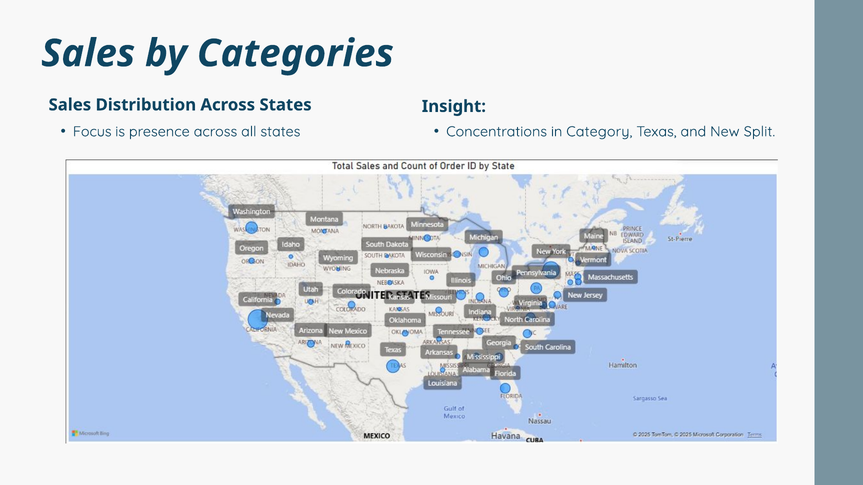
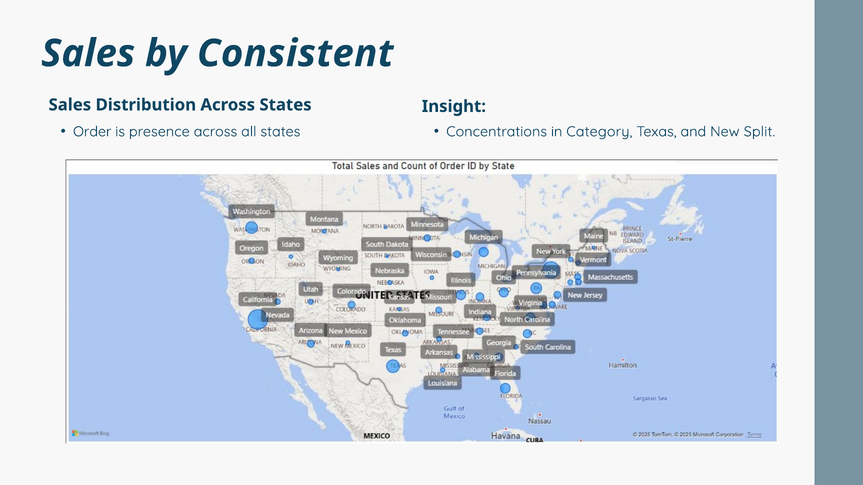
Categories: Categories -> Consistent
Focus: Focus -> Order
